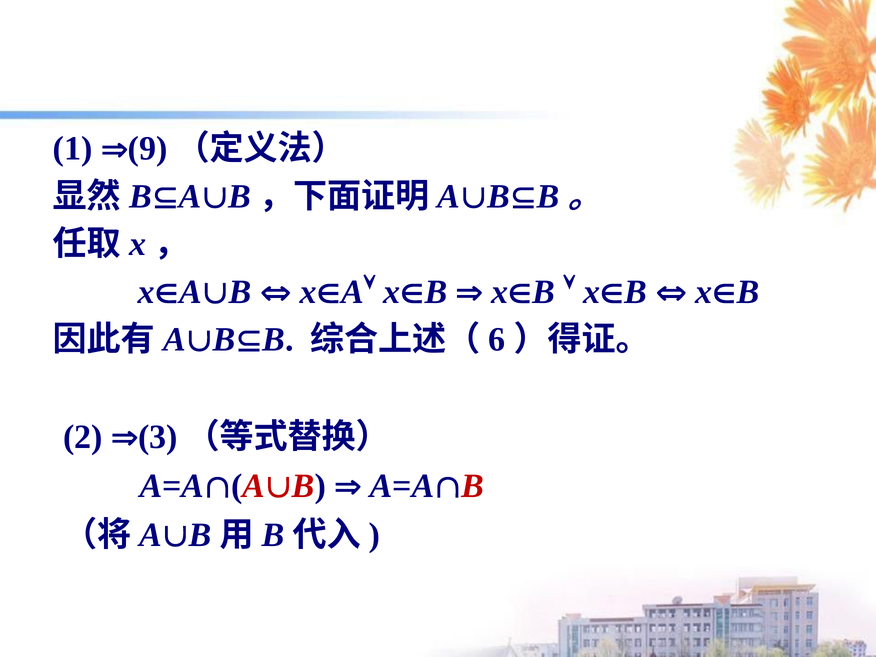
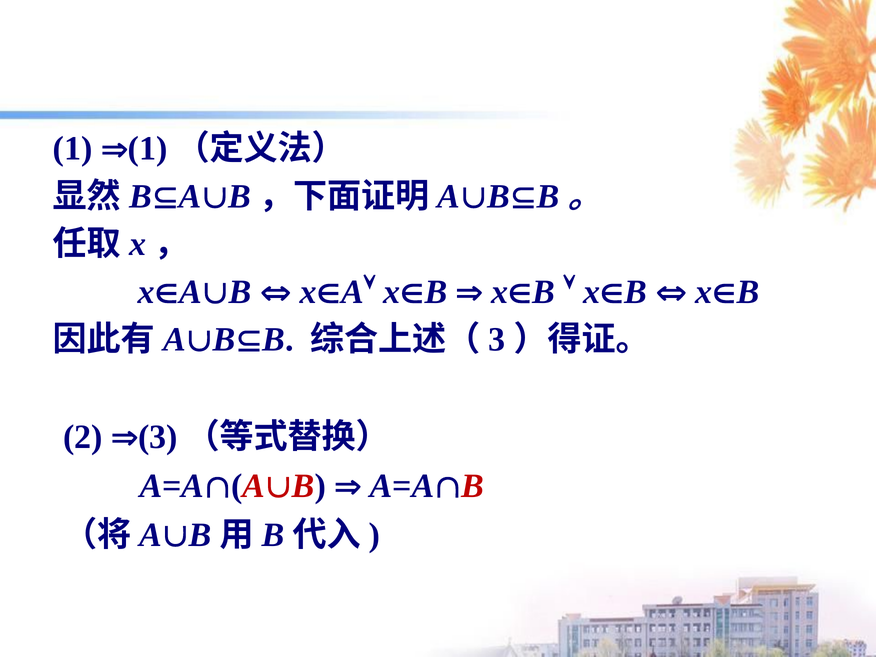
9 at (148, 149): 9 -> 1
6 at (497, 340): 6 -> 3
